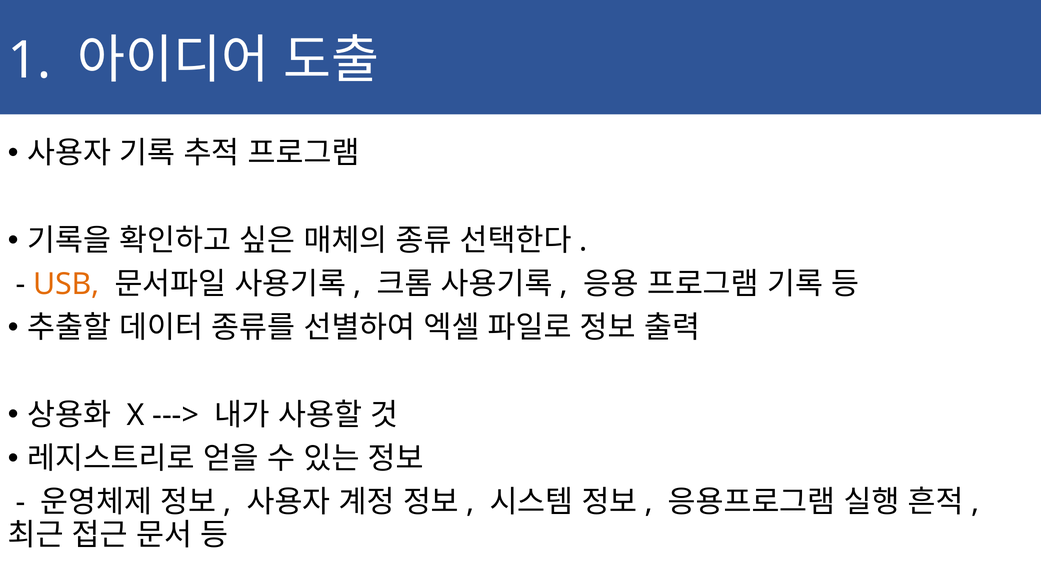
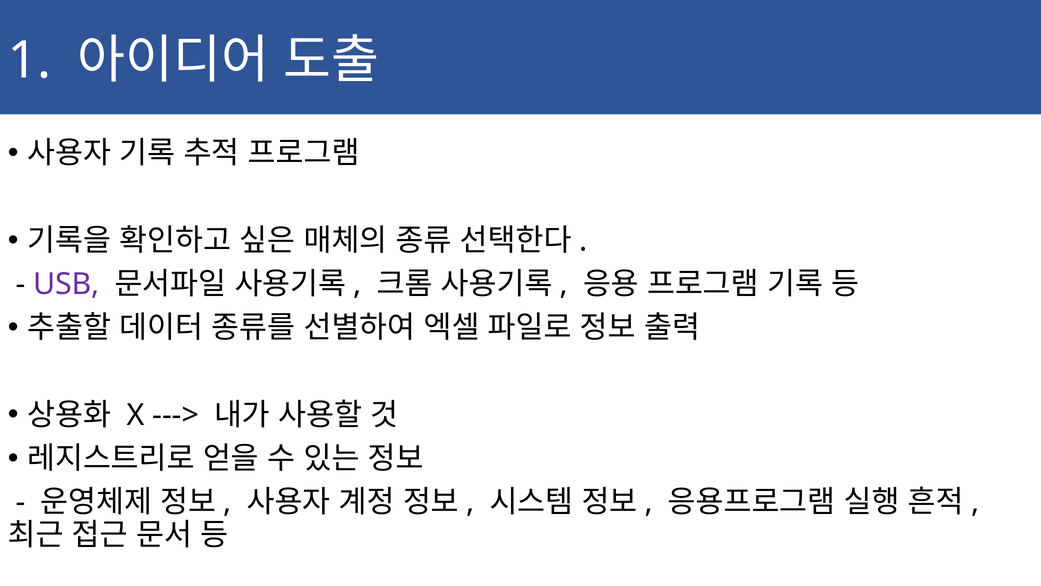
USB colour: orange -> purple
